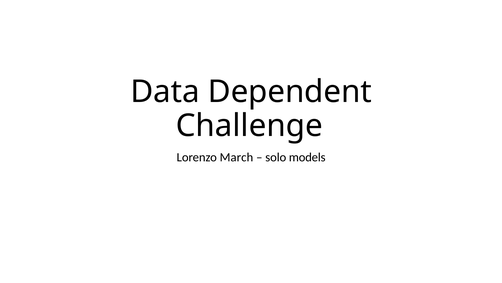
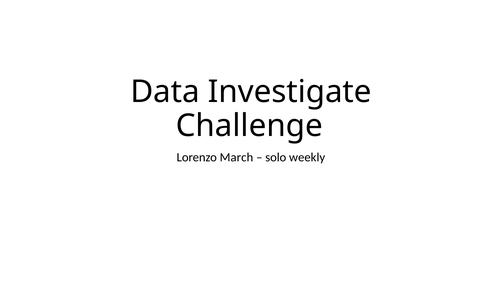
Dependent: Dependent -> Investigate
models: models -> weekly
